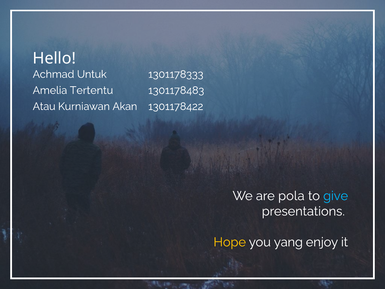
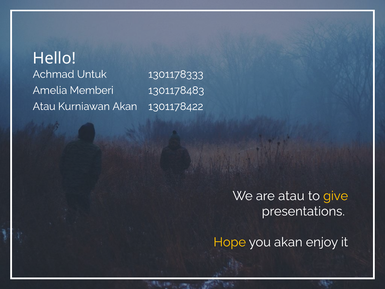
Tertentu: Tertentu -> Memberi
are pola: pola -> atau
give colour: light blue -> yellow
you yang: yang -> akan
